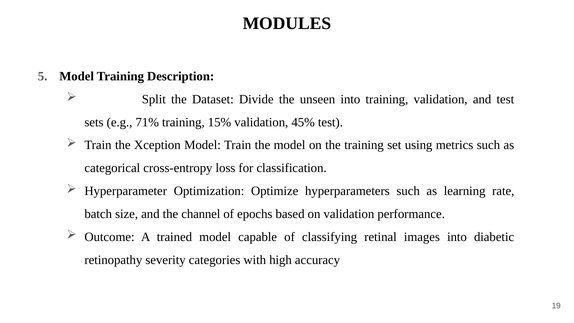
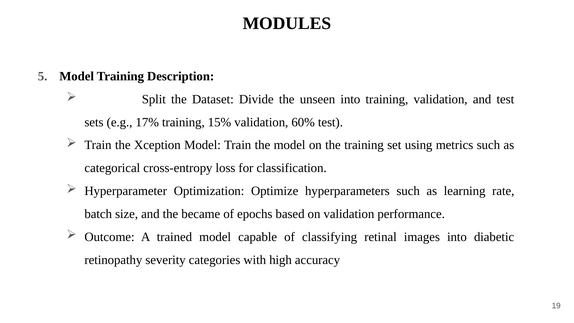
71%: 71% -> 17%
45%: 45% -> 60%
channel: channel -> became
